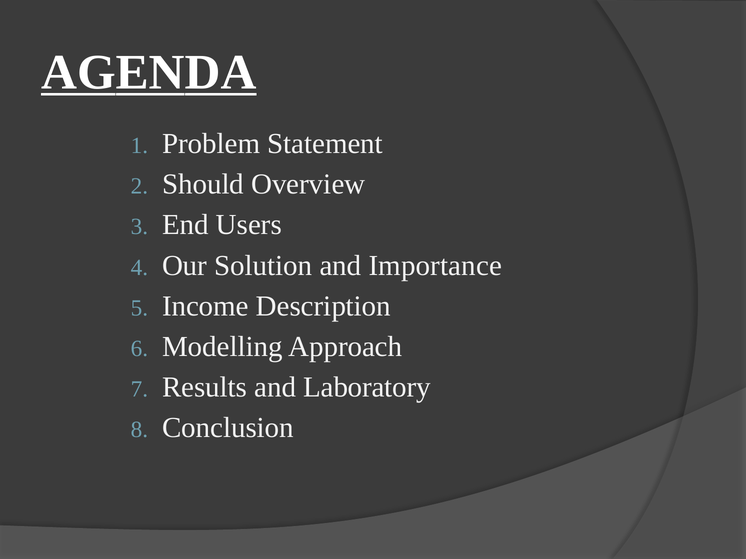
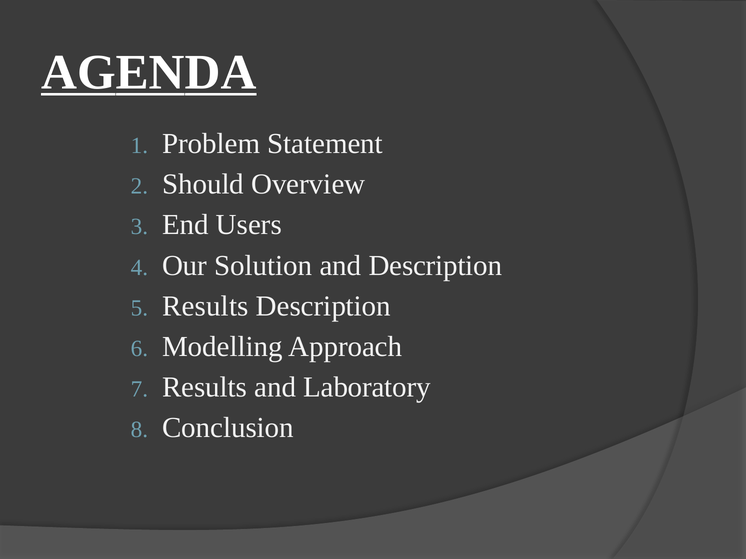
and Importance: Importance -> Description
Income at (205, 306): Income -> Results
